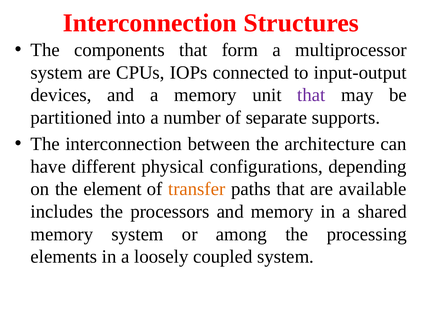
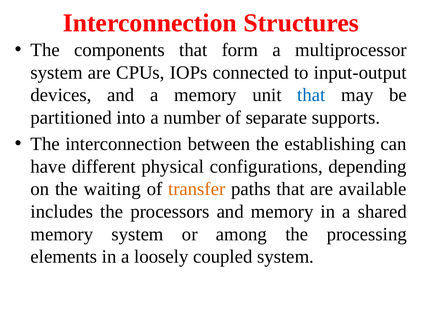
that at (311, 95) colour: purple -> blue
architecture: architecture -> establishing
element: element -> waiting
